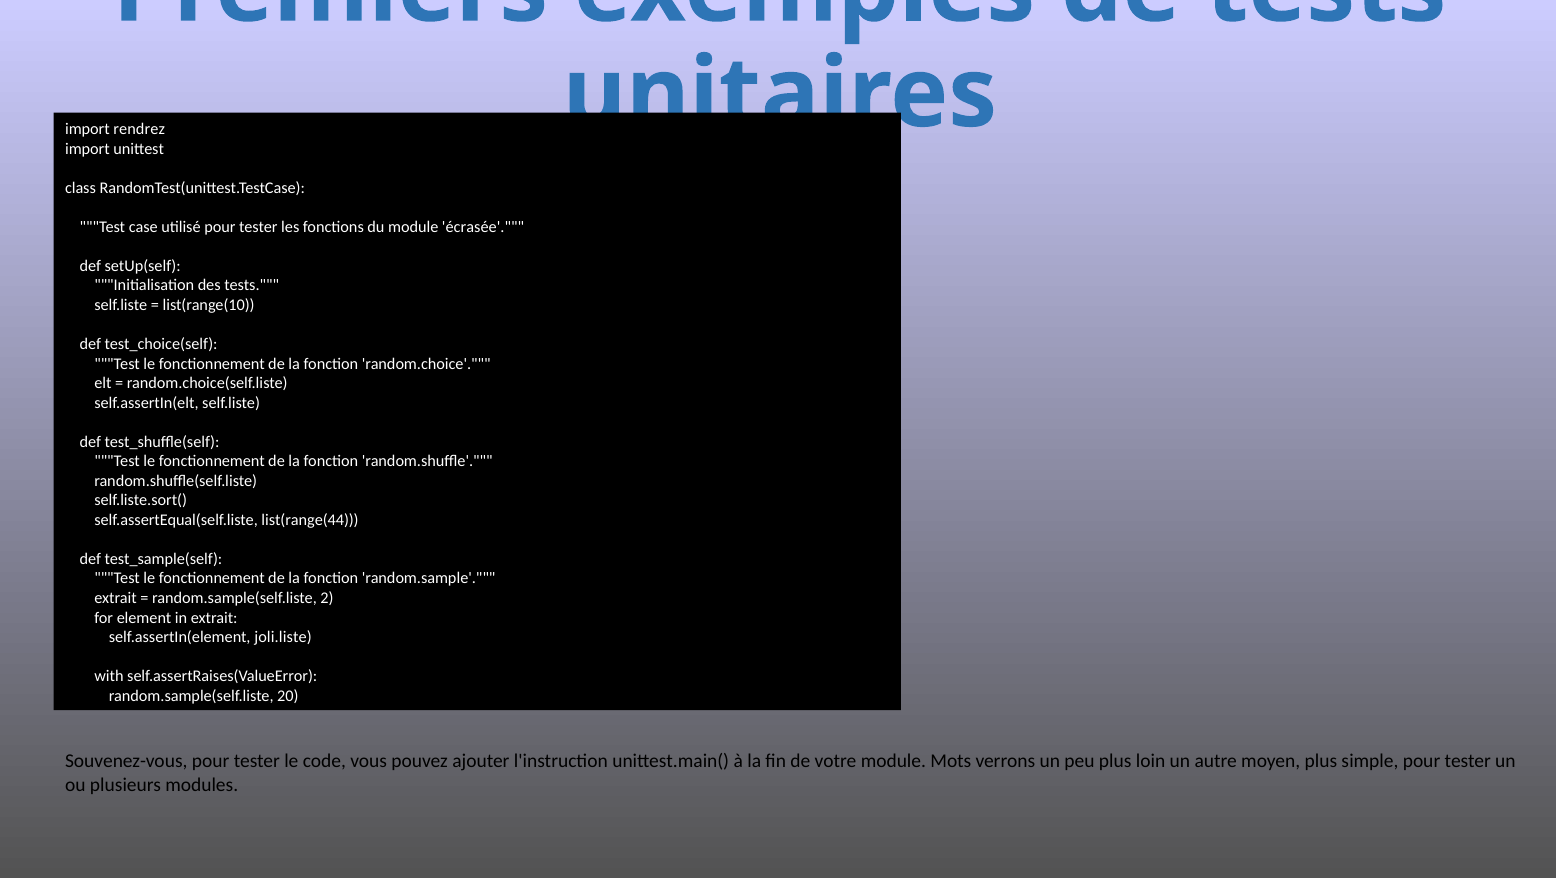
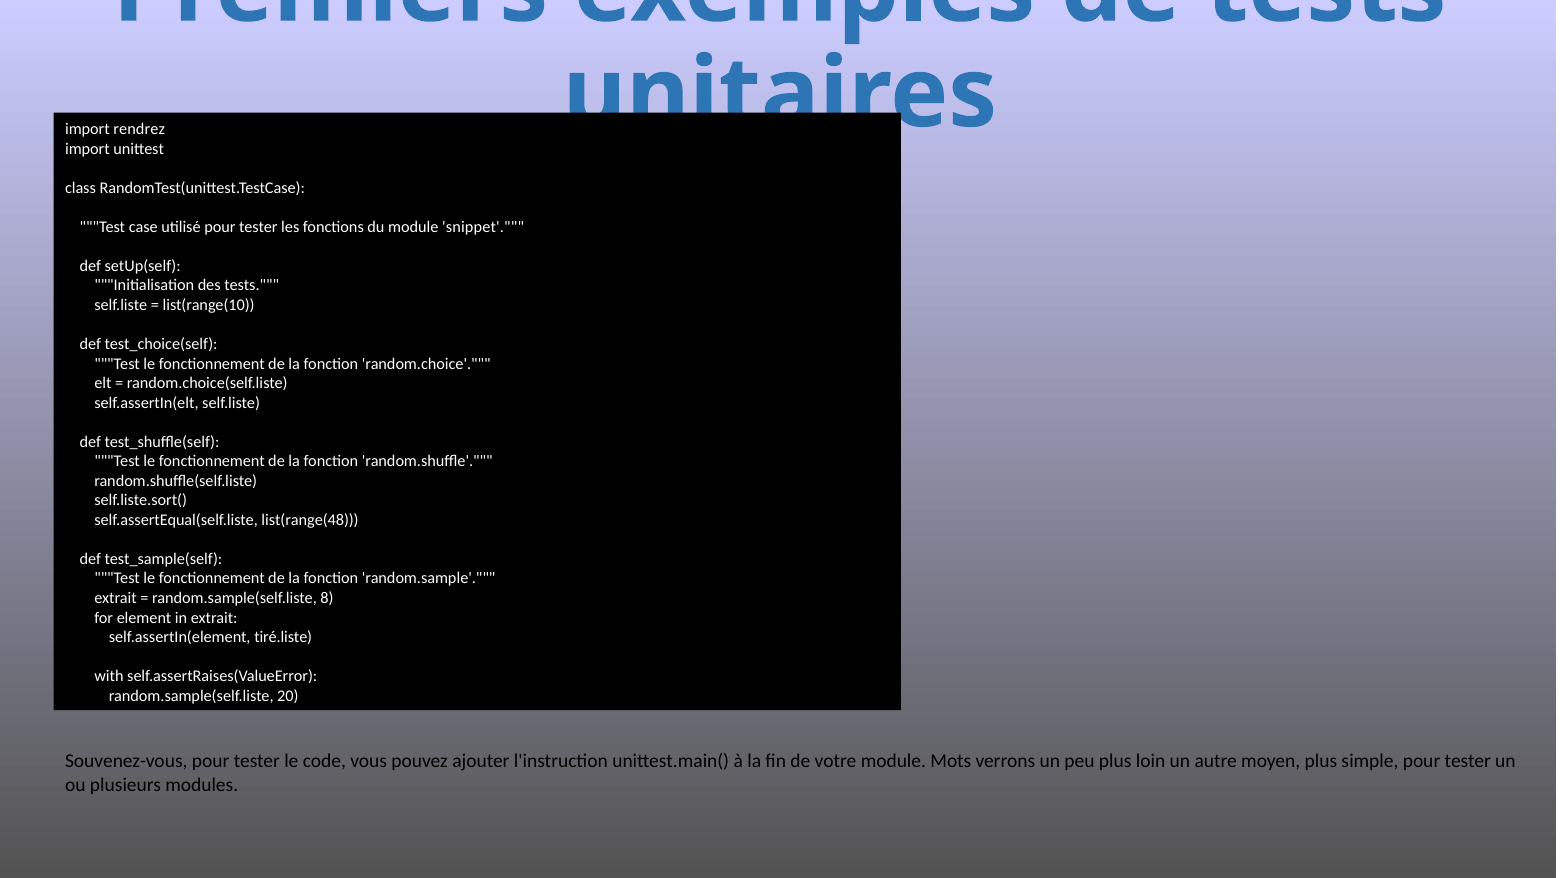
écrasée: écrasée -> snippet
list(range(44: list(range(44 -> list(range(48
2: 2 -> 8
joli.liste: joli.liste -> tiré.liste
